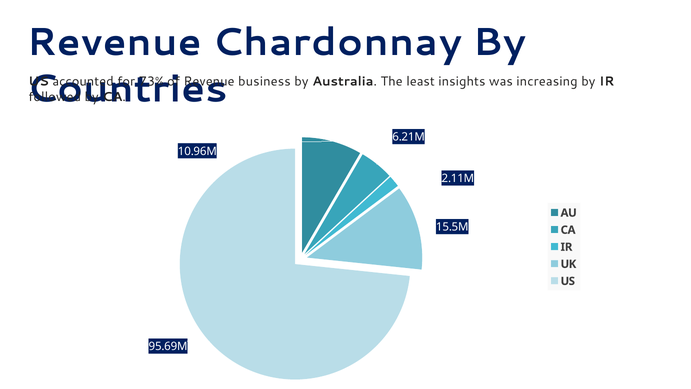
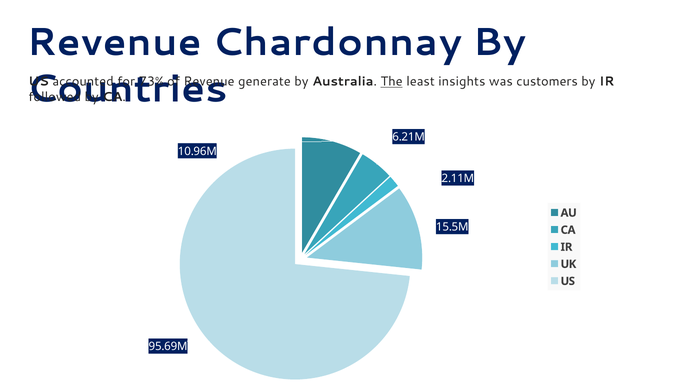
business: business -> generate
The underline: none -> present
increasing: increasing -> customers
